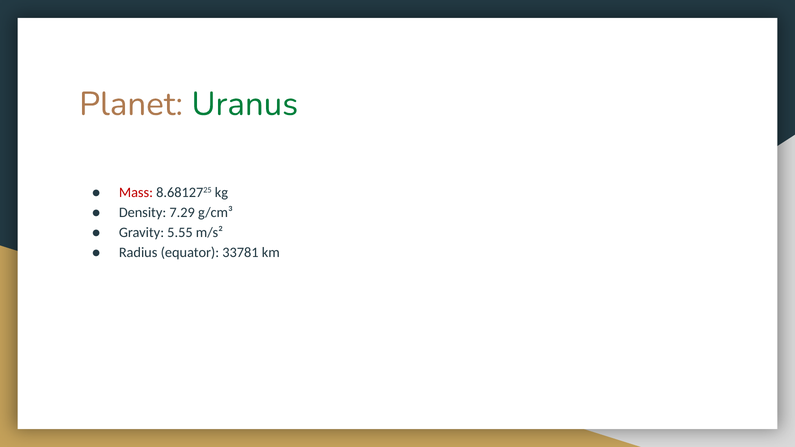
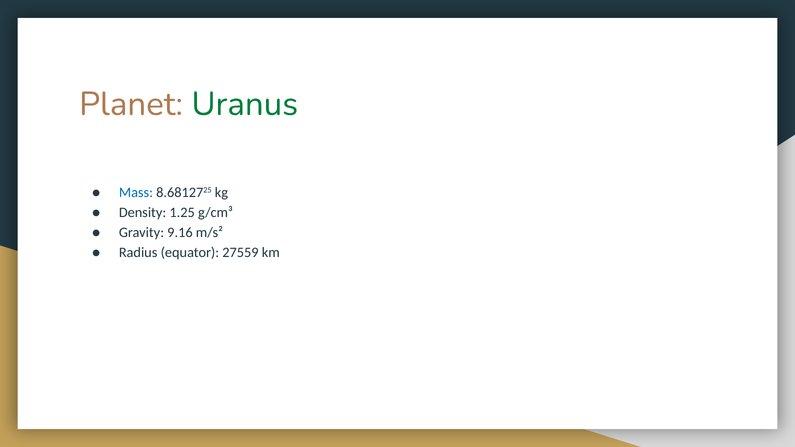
Mass colour: red -> blue
7.29: 7.29 -> 1.25
5.55: 5.55 -> 9.16
33781: 33781 -> 27559
